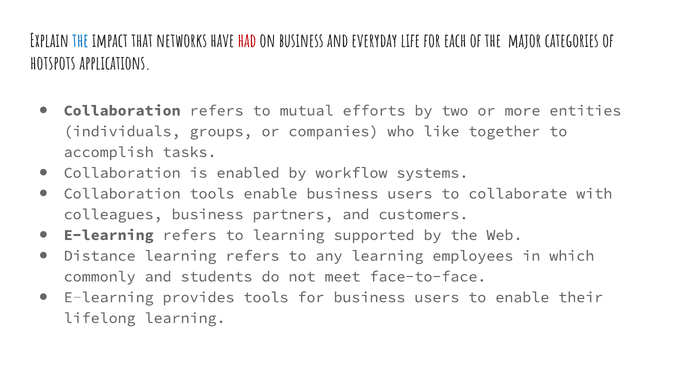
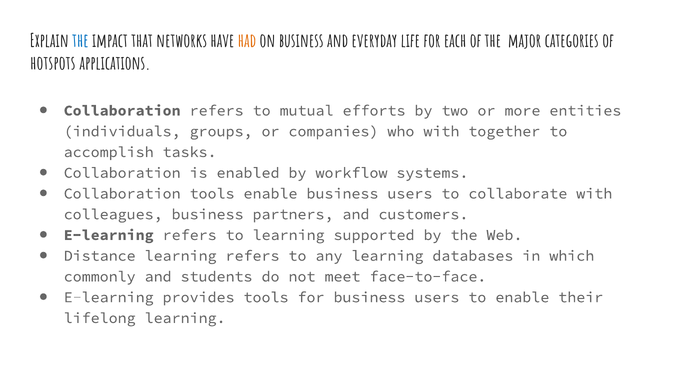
had colour: red -> orange
who like: like -> with
employees: employees -> databases
